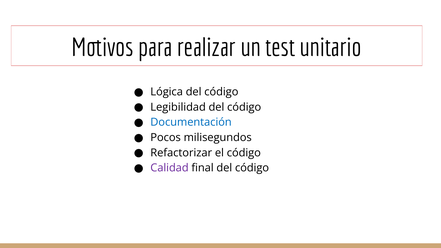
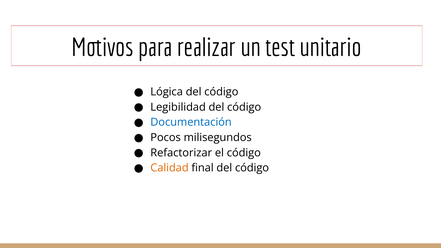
Calidad colour: purple -> orange
